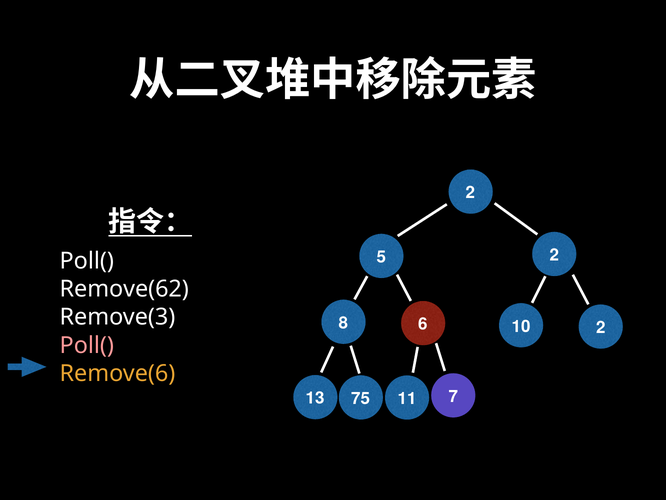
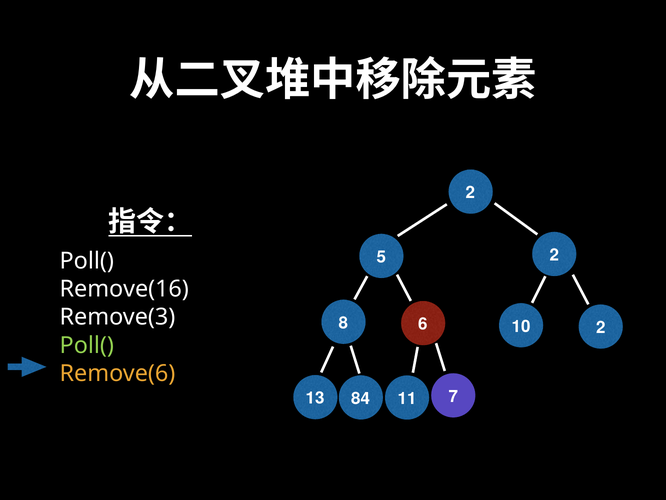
Remove(62: Remove(62 -> Remove(16
Poll( at (87, 345) colour: pink -> light green
75: 75 -> 84
